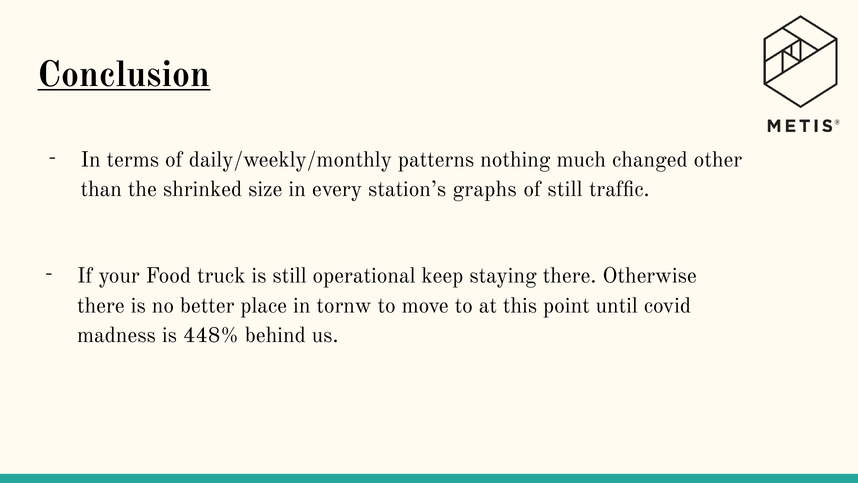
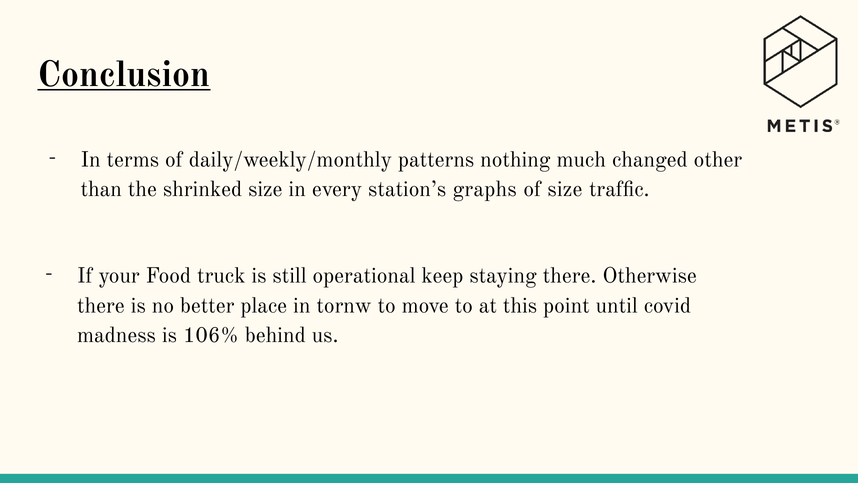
of still: still -> size
448%: 448% -> 106%
